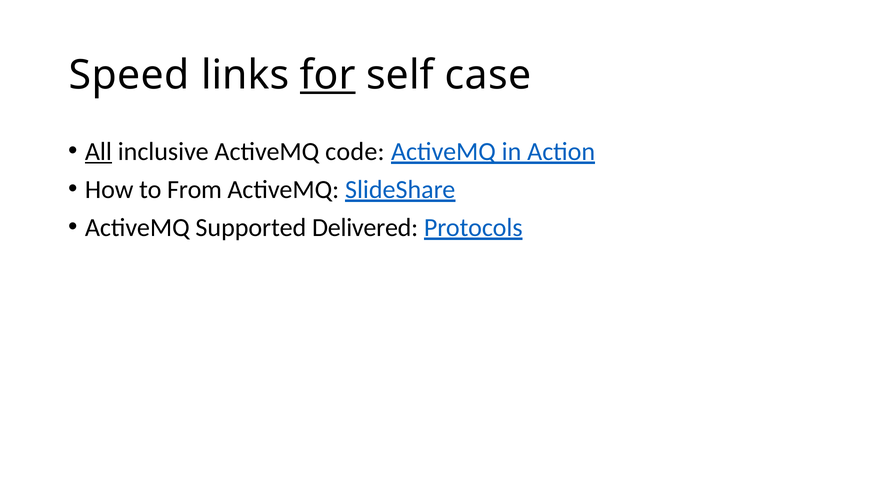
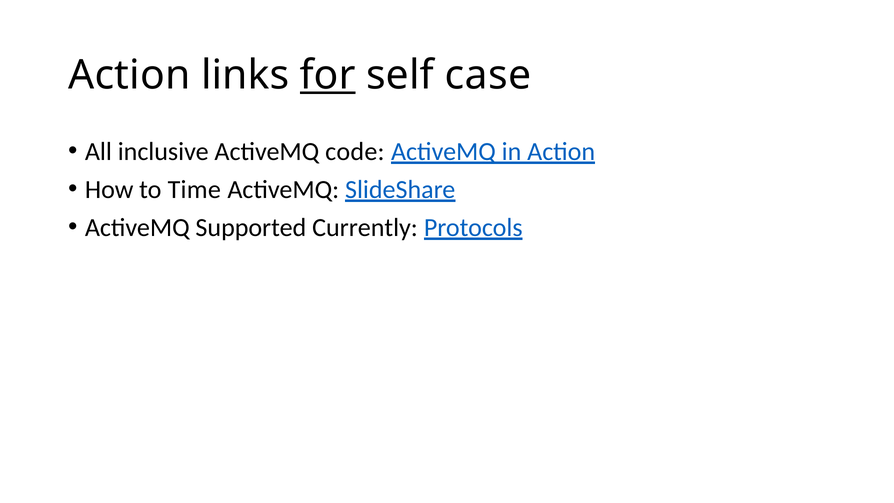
Speed at (129, 75): Speed -> Action
All underline: present -> none
From: From -> Time
Delivered: Delivered -> Currently
